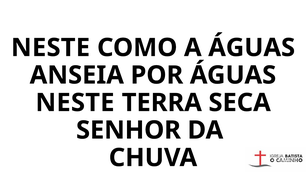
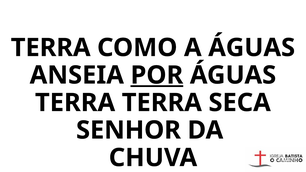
NESTE at (51, 48): NESTE -> TERRA
POR underline: none -> present
NESTE at (75, 103): NESTE -> TERRA
